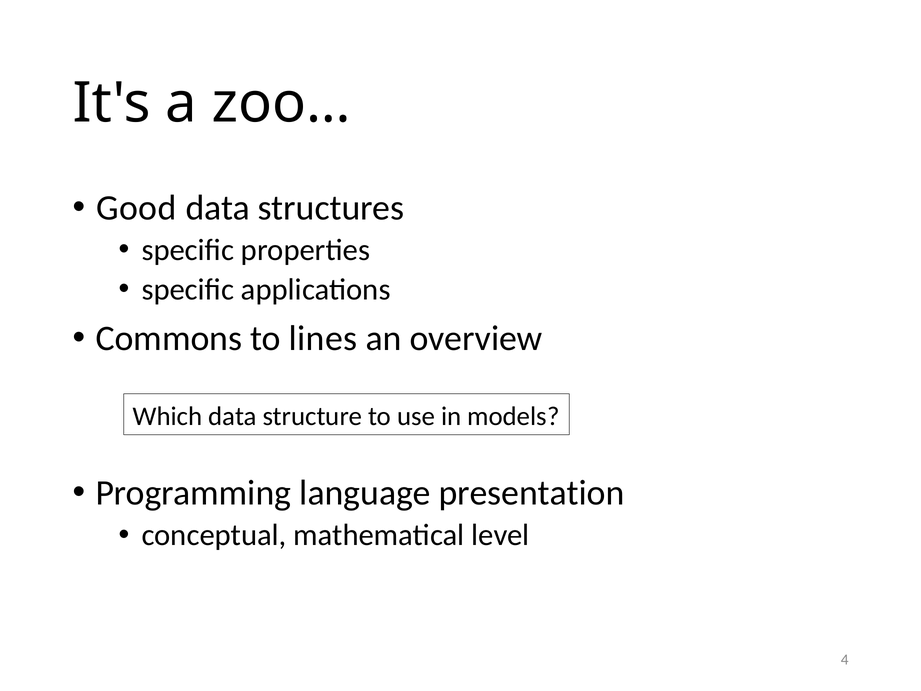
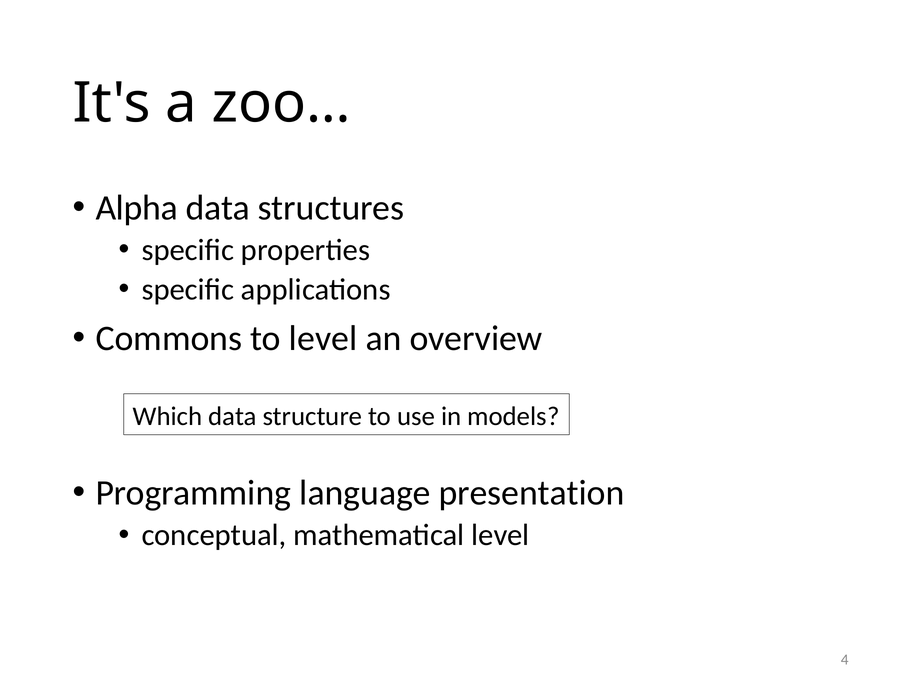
Good: Good -> Alpha
to lines: lines -> level
